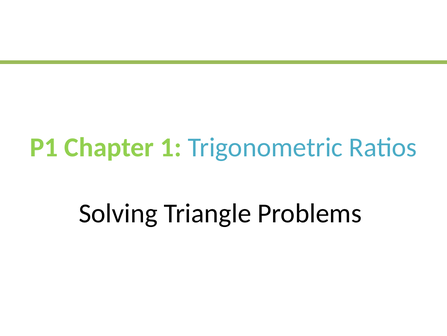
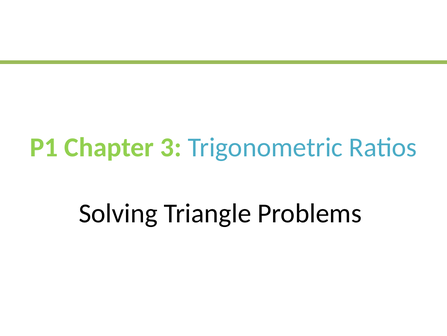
1: 1 -> 3
